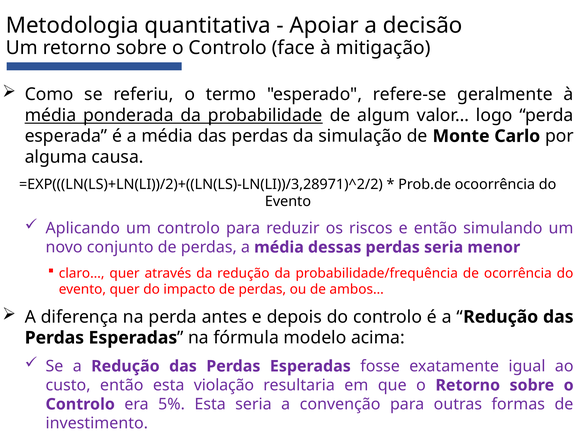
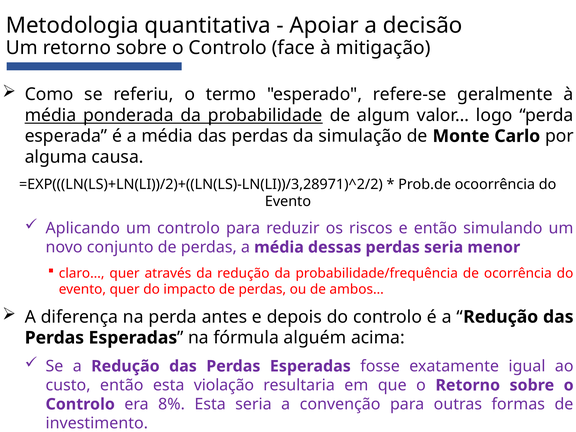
modelo: modelo -> alguém
5%: 5% -> 8%
